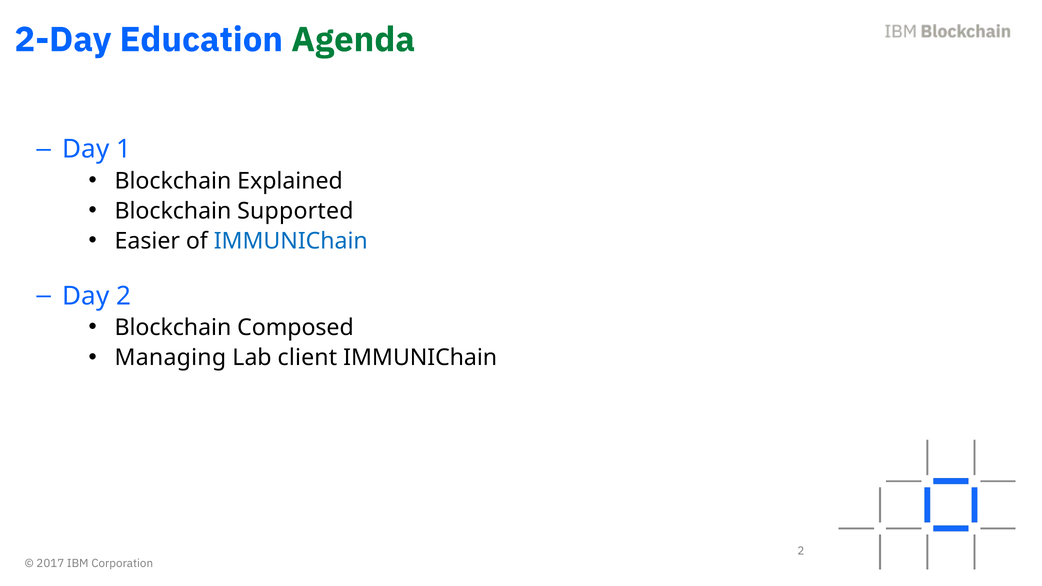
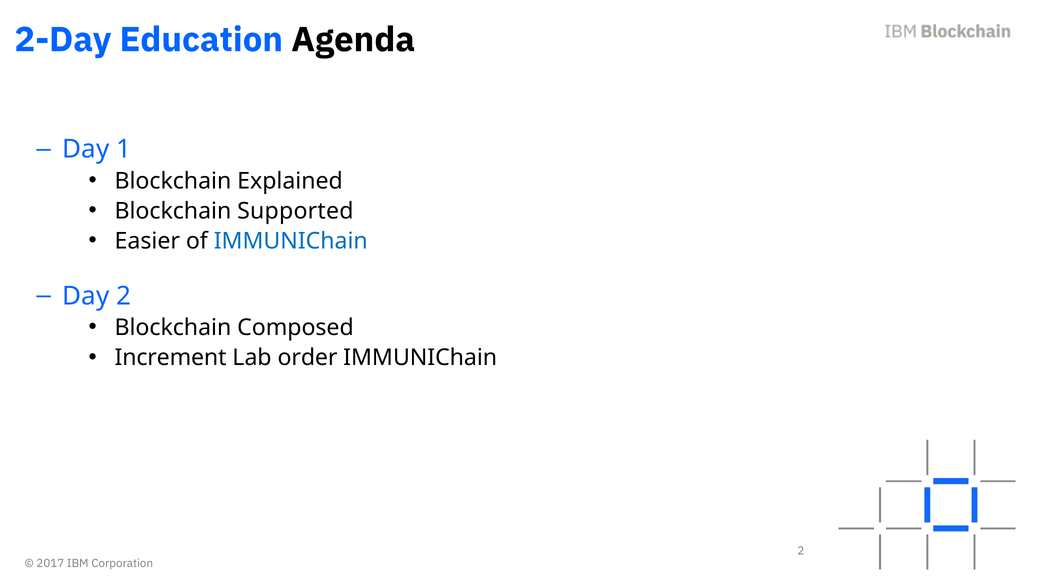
Agenda colour: green -> black
Managing: Managing -> Increment
client: client -> order
